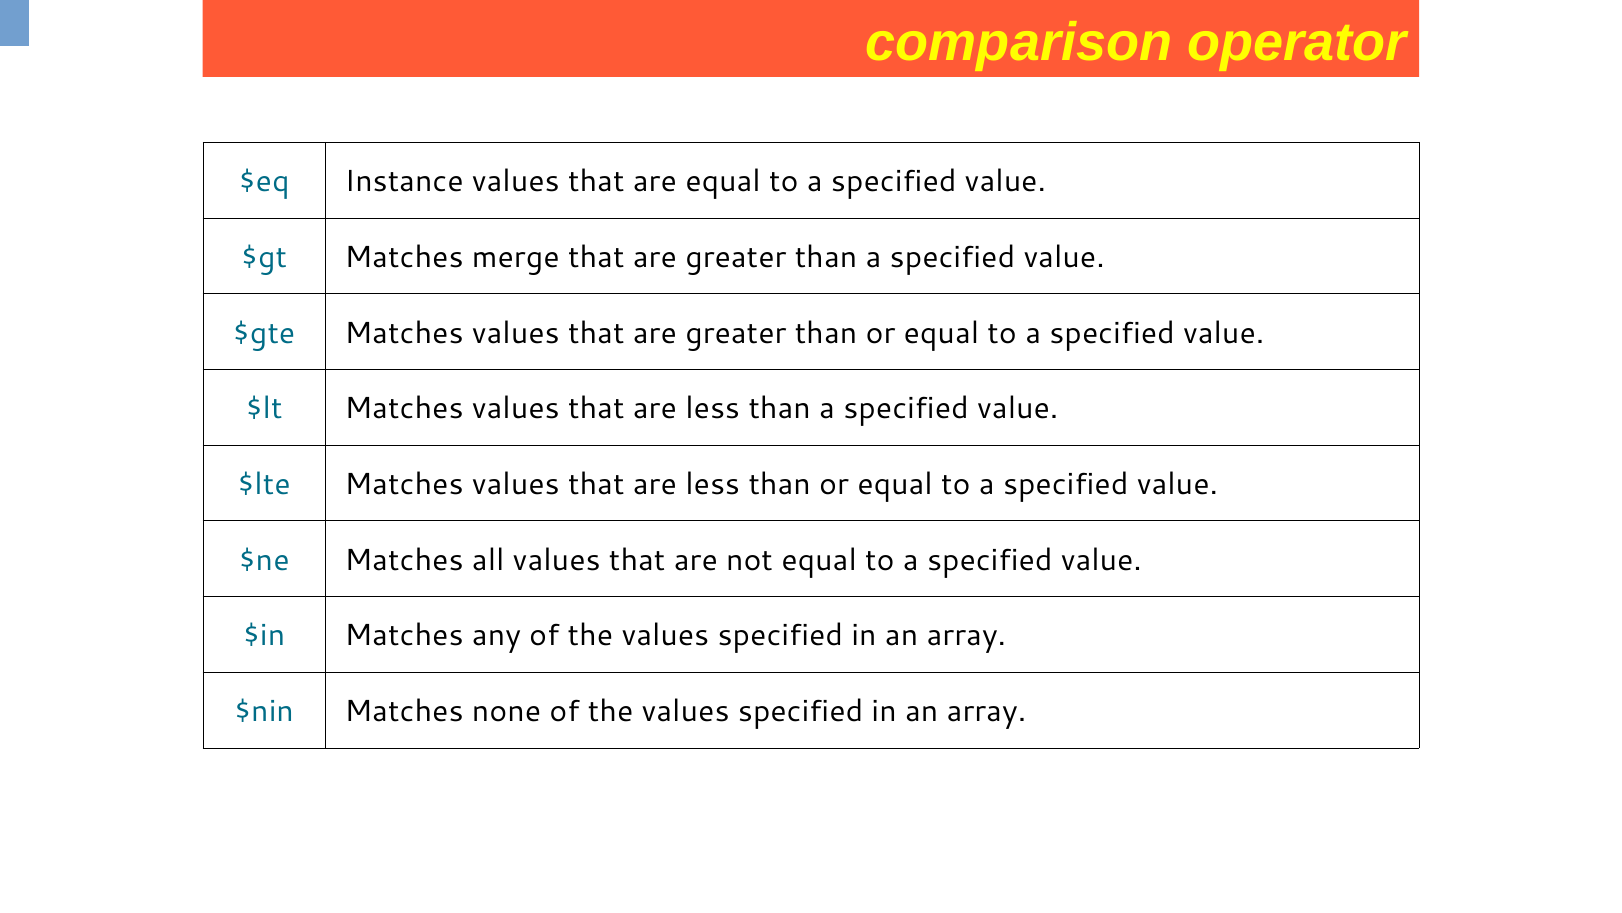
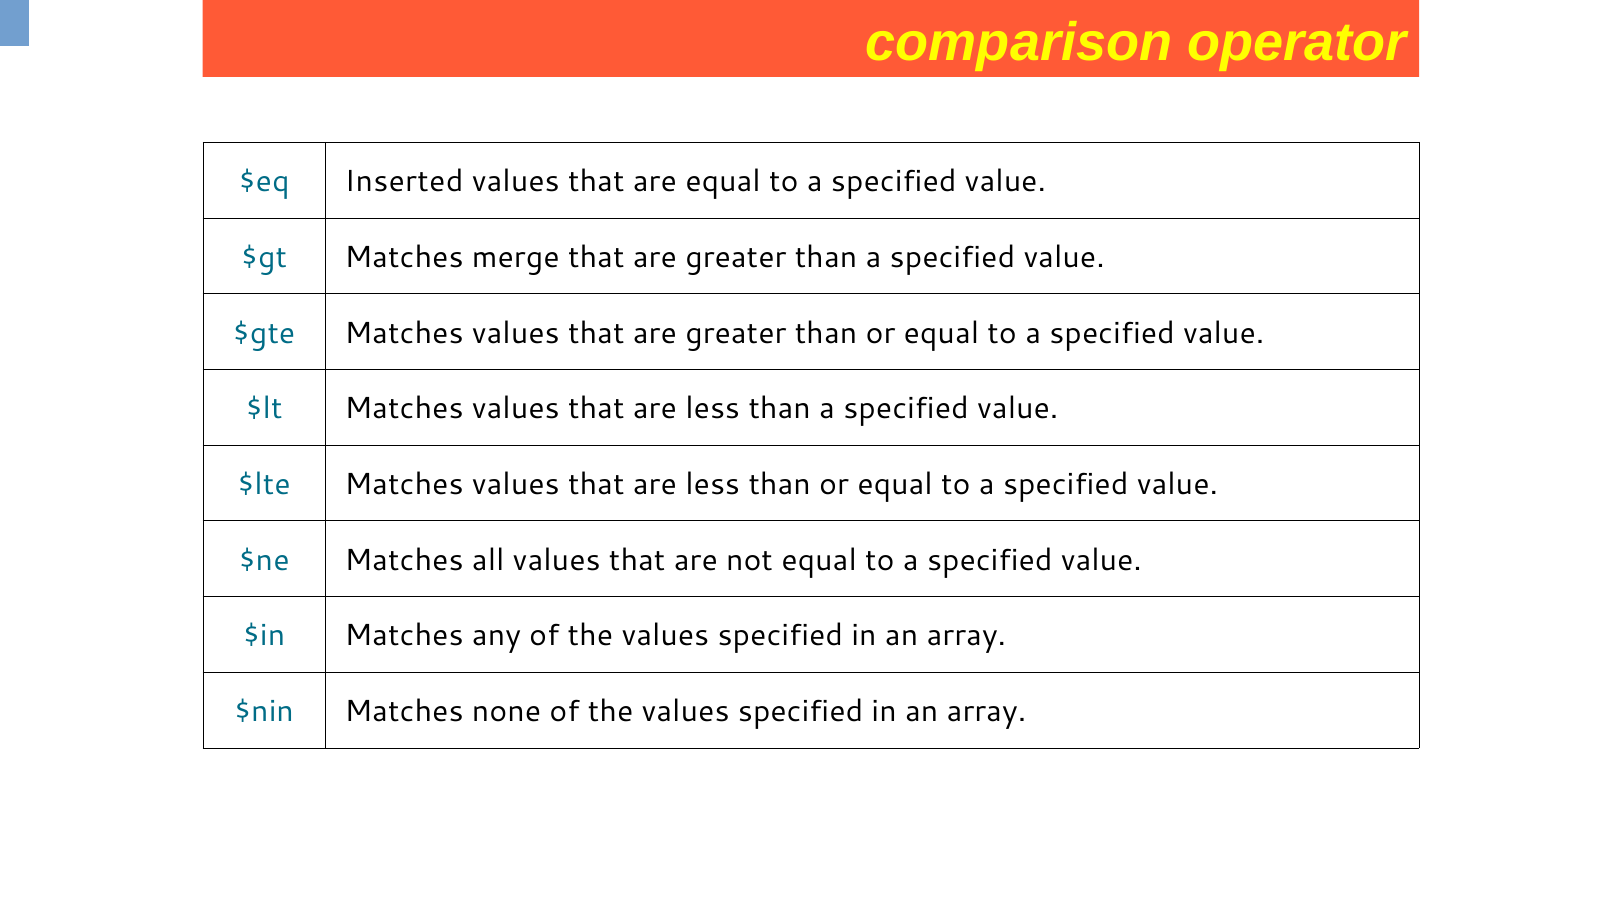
Instance: Instance -> Inserted
